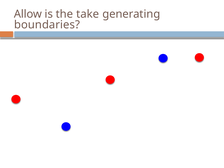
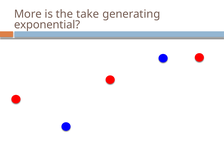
Allow: Allow -> More
boundaries: boundaries -> exponential
